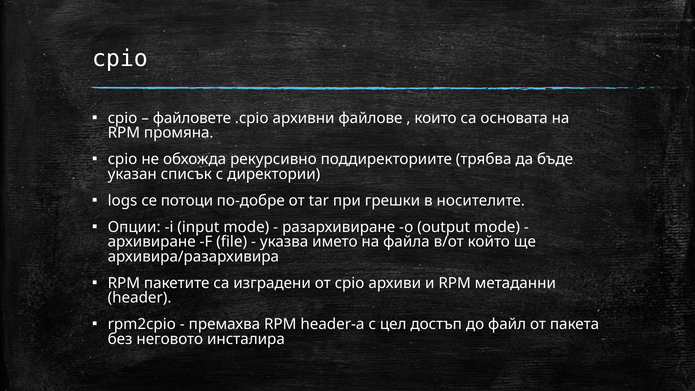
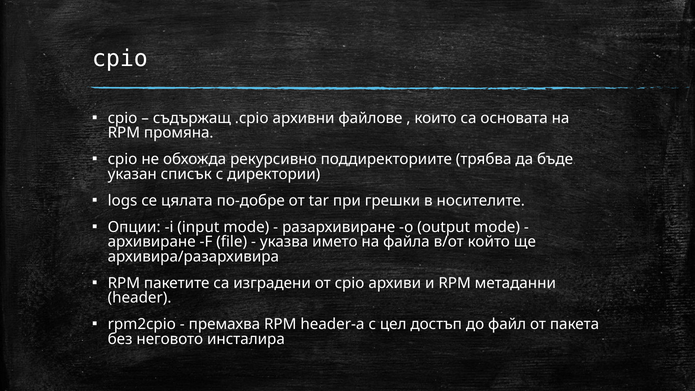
файловете: файловете -> съдържащ
потоци: потоци -> цялата
